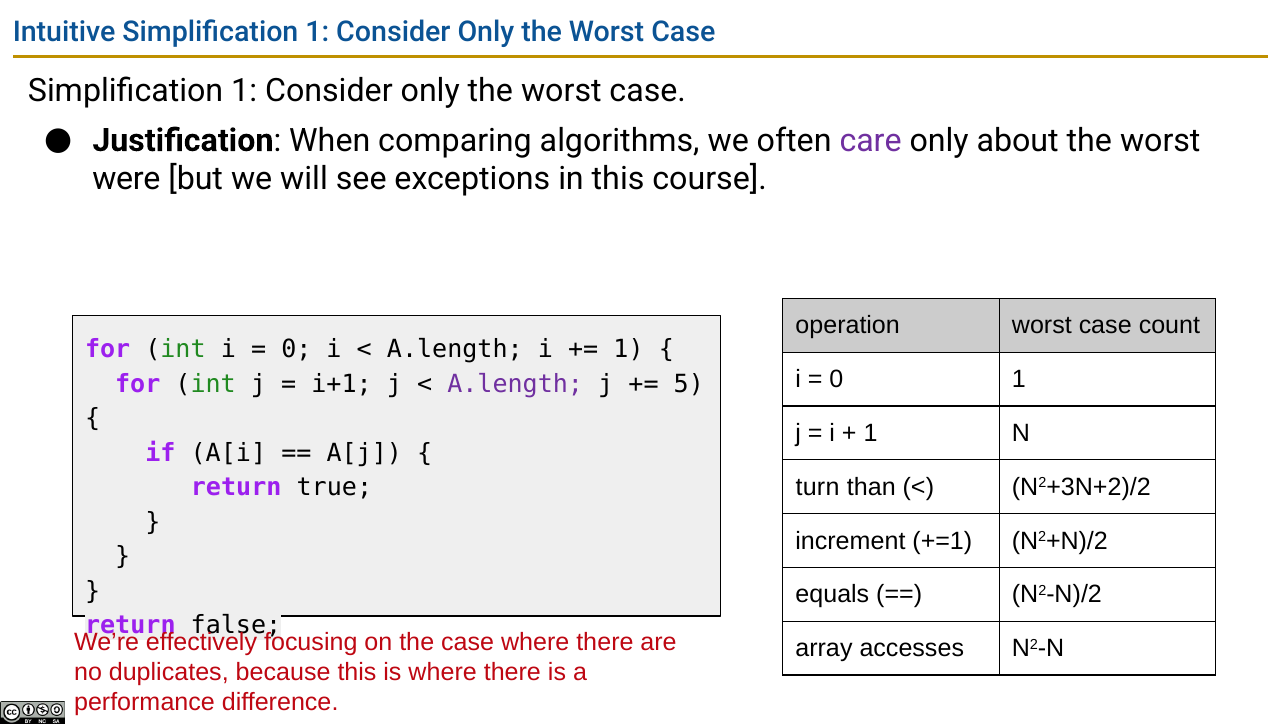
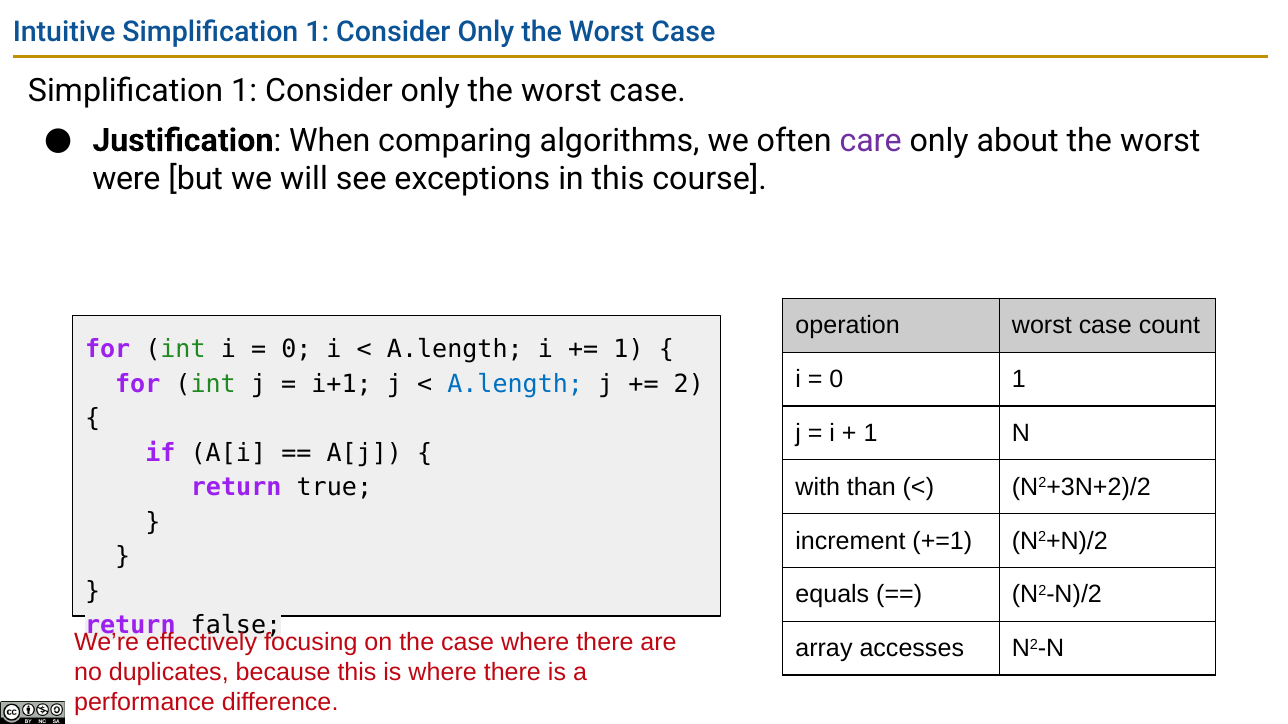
A.length at (515, 384) colour: purple -> blue
5: 5 -> 2
turn: turn -> with
